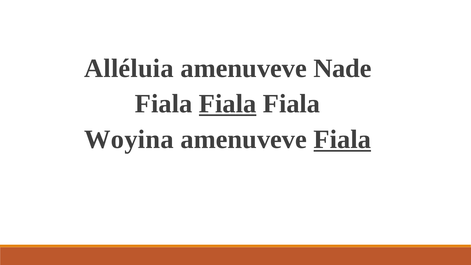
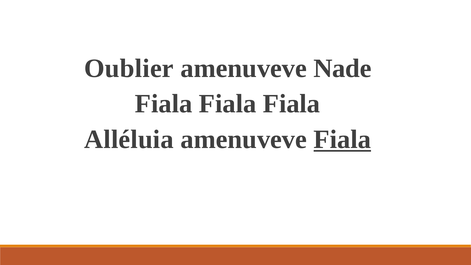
Alléluia: Alléluia -> Oublier
Fiala at (228, 104) underline: present -> none
Woyina: Woyina -> Alléluia
